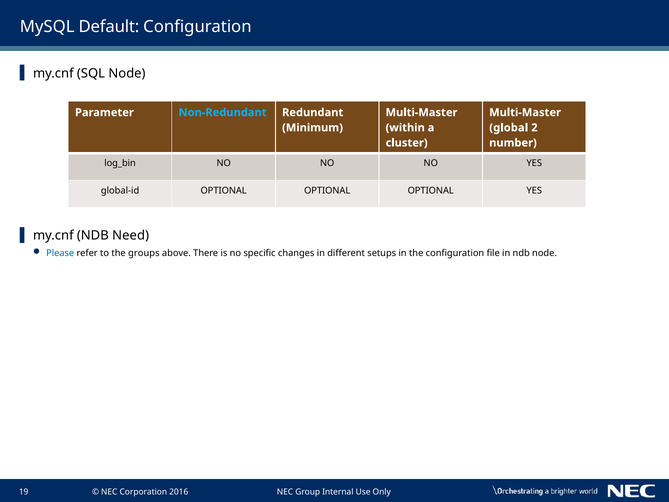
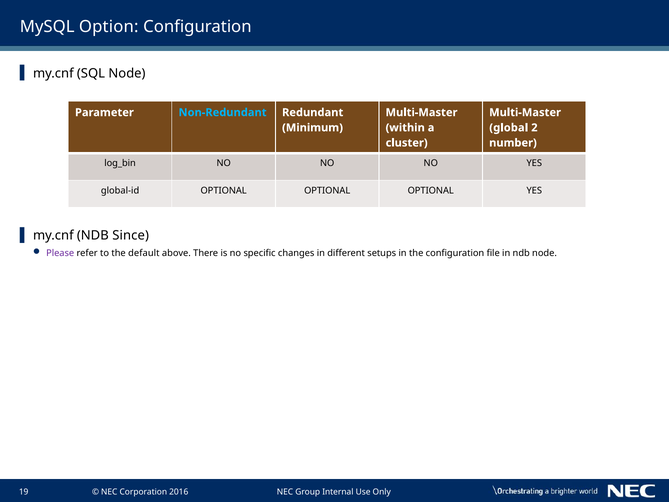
Default: Default -> Option
Need: Need -> Since
Please colour: blue -> purple
groups: groups -> default
